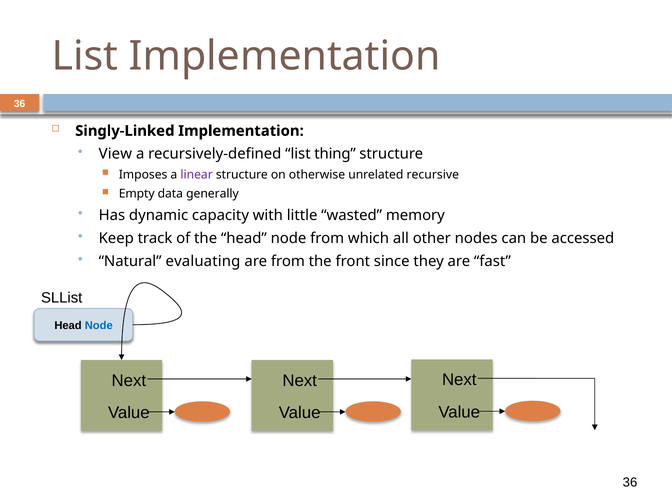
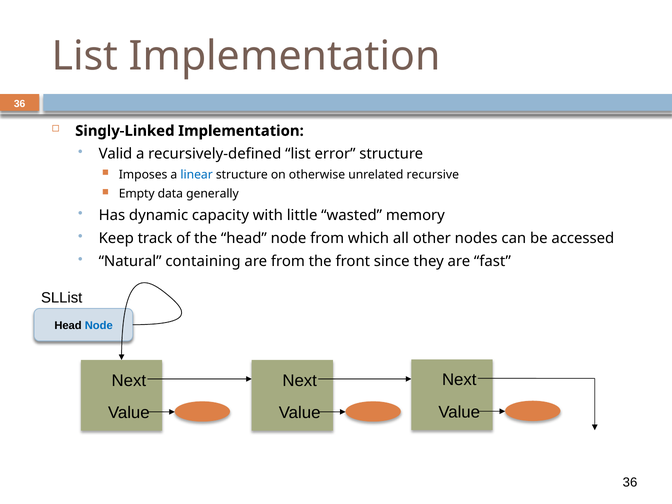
View: View -> Valid
thing: thing -> error
linear colour: purple -> blue
evaluating: evaluating -> containing
